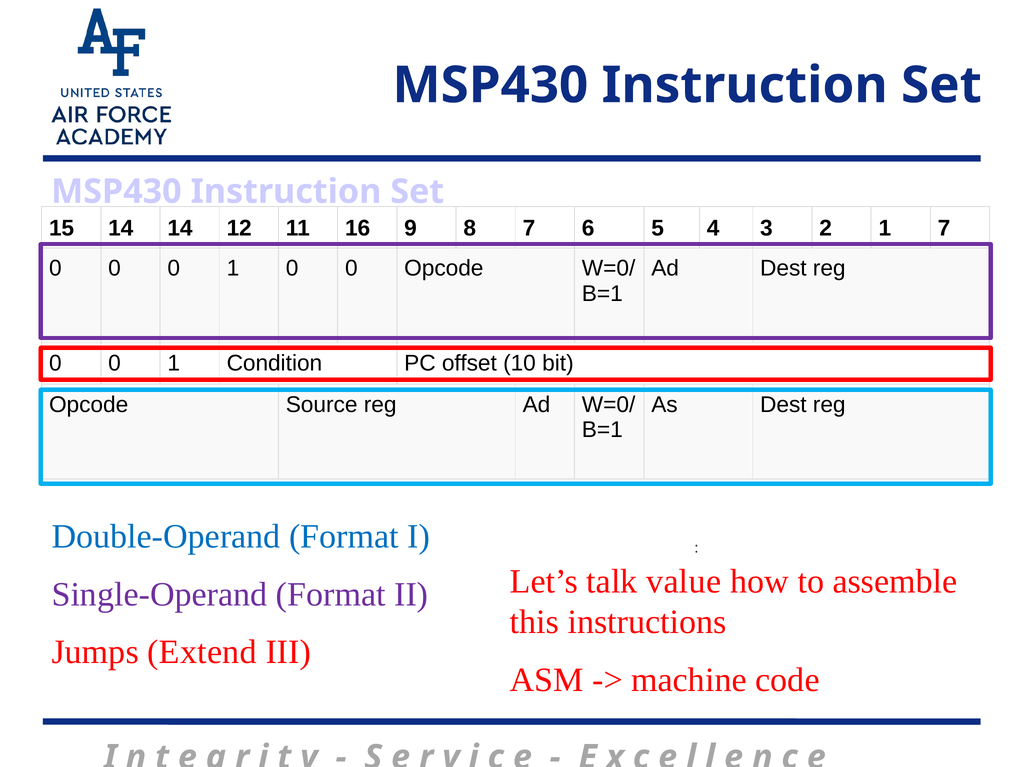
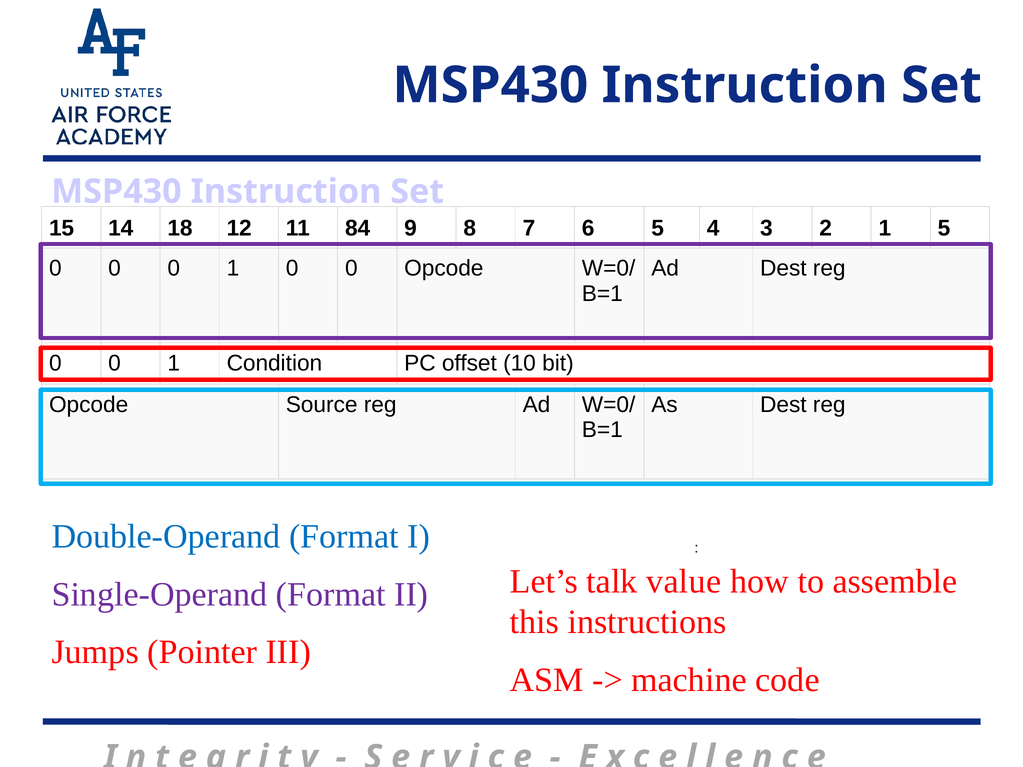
14 14: 14 -> 18
11 16: 16 -> 84
1 7: 7 -> 5
Extend: Extend -> Pointer
